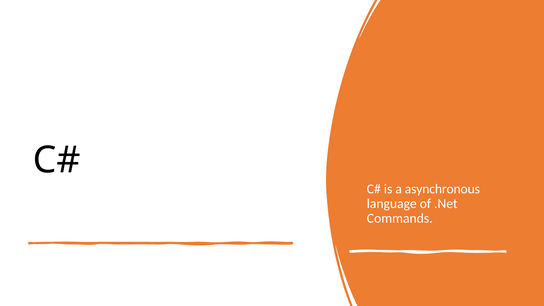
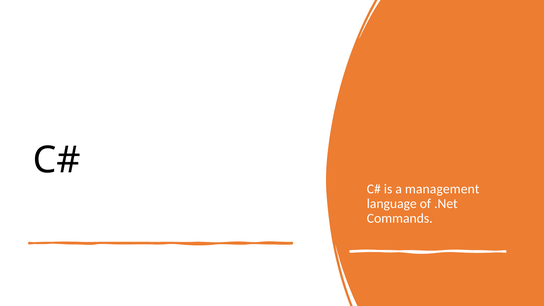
asynchronous: asynchronous -> management
